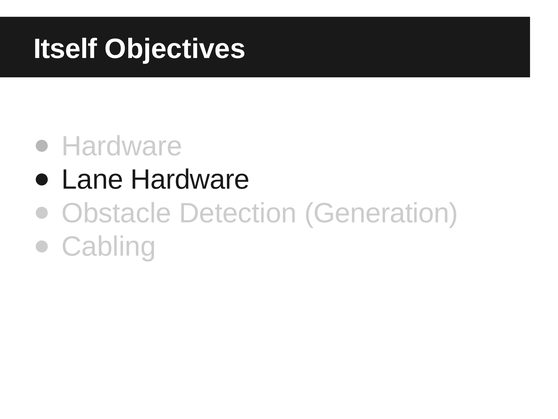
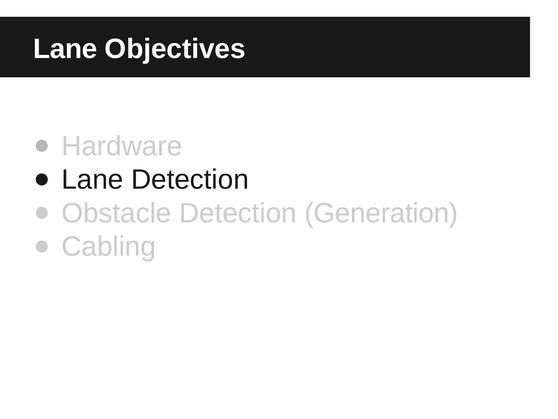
Itself at (65, 49): Itself -> Lane
Lane Hardware: Hardware -> Detection
